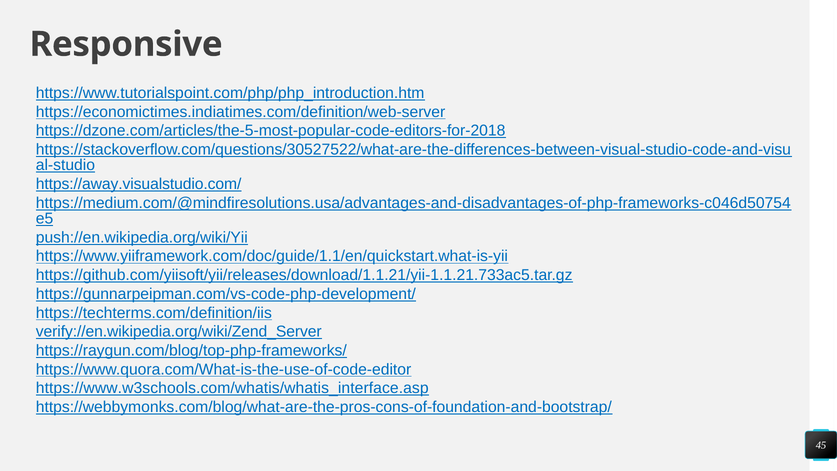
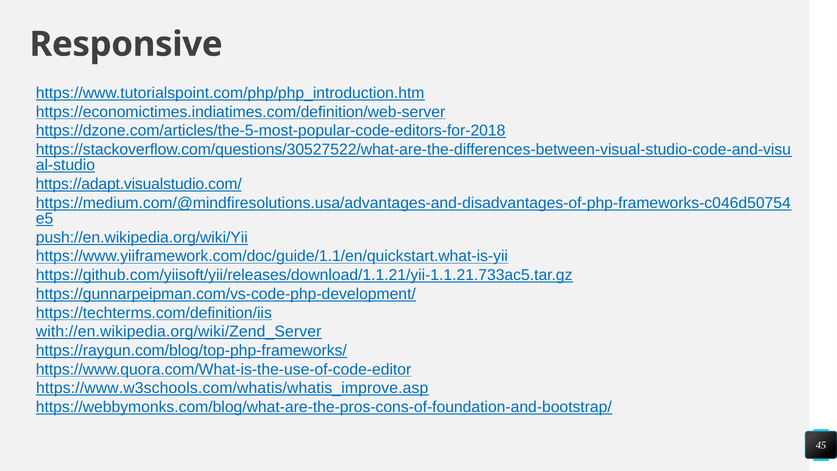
https://away.visualstudio.com/: https://away.visualstudio.com/ -> https://adapt.visualstudio.com/
verify://en.wikipedia.org/wiki/Zend_Server: verify://en.wikipedia.org/wiki/Zend_Server -> with://en.wikipedia.org/wiki/Zend_Server
https://www.w3schools.com/whatis/whatis_interface.asp: https://www.w3schools.com/whatis/whatis_interface.asp -> https://www.w3schools.com/whatis/whatis_improve.asp
